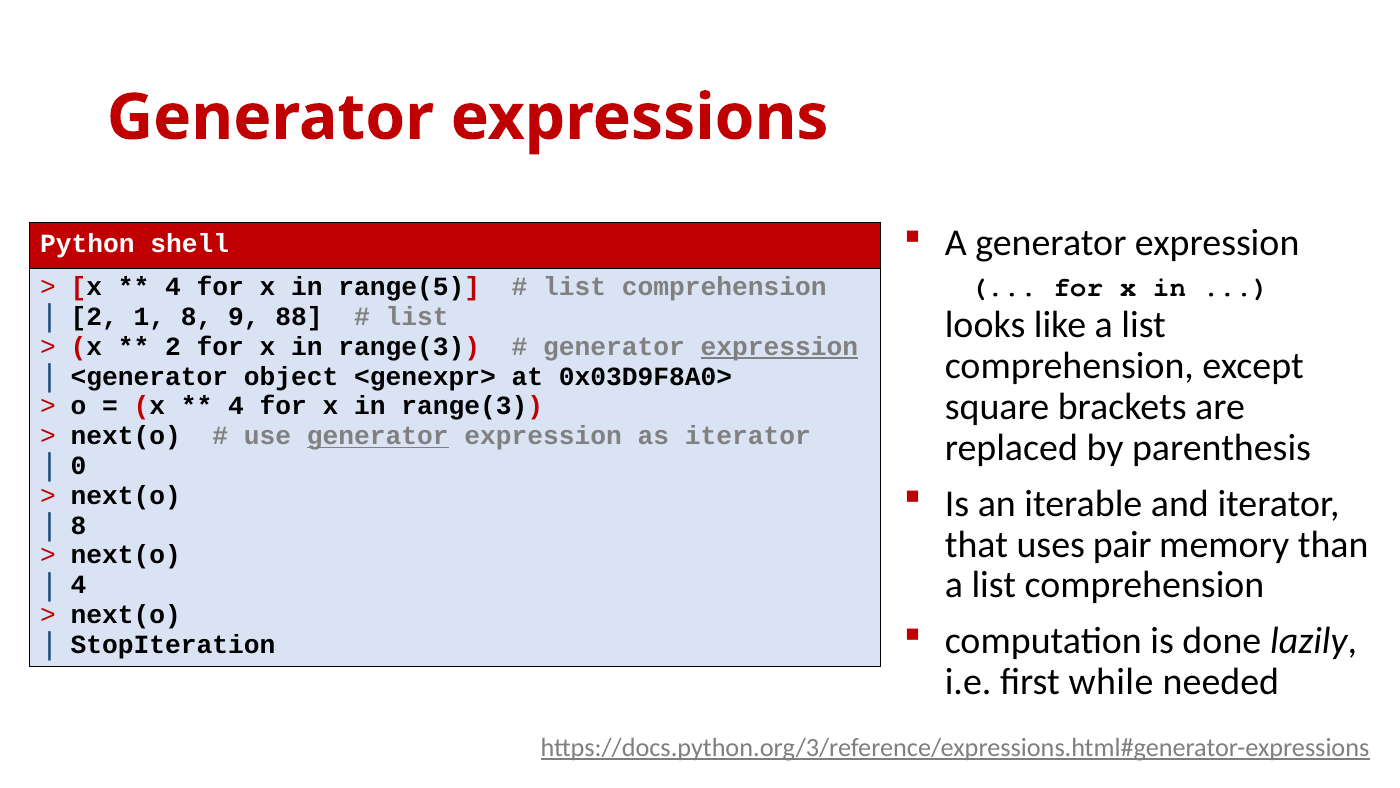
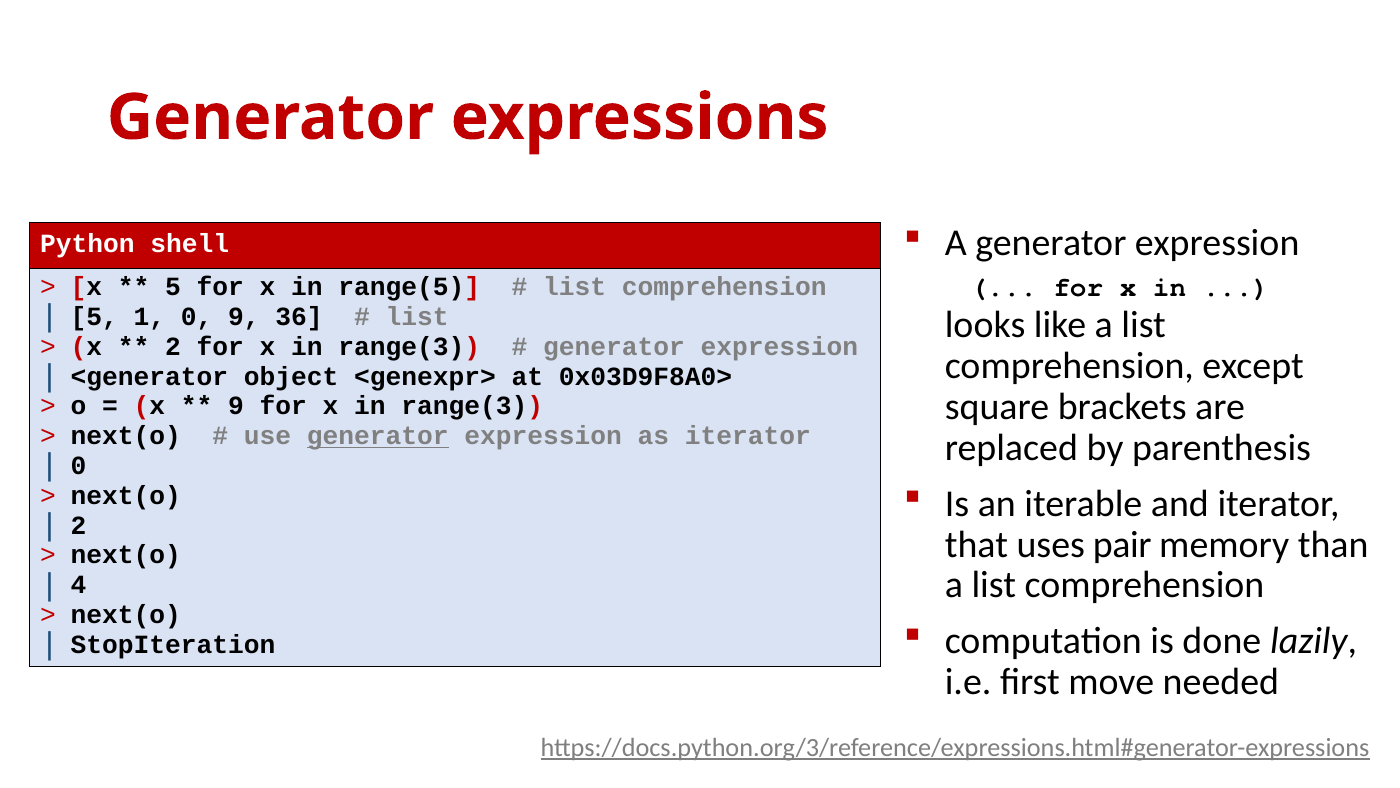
4 at (173, 287): 4 -> 5
2 at (94, 317): 2 -> 5
1 8: 8 -> 0
88: 88 -> 36
expression at (779, 347) underline: present -> none
4 at (236, 406): 4 -> 9
8 at (79, 525): 8 -> 2
while: while -> move
